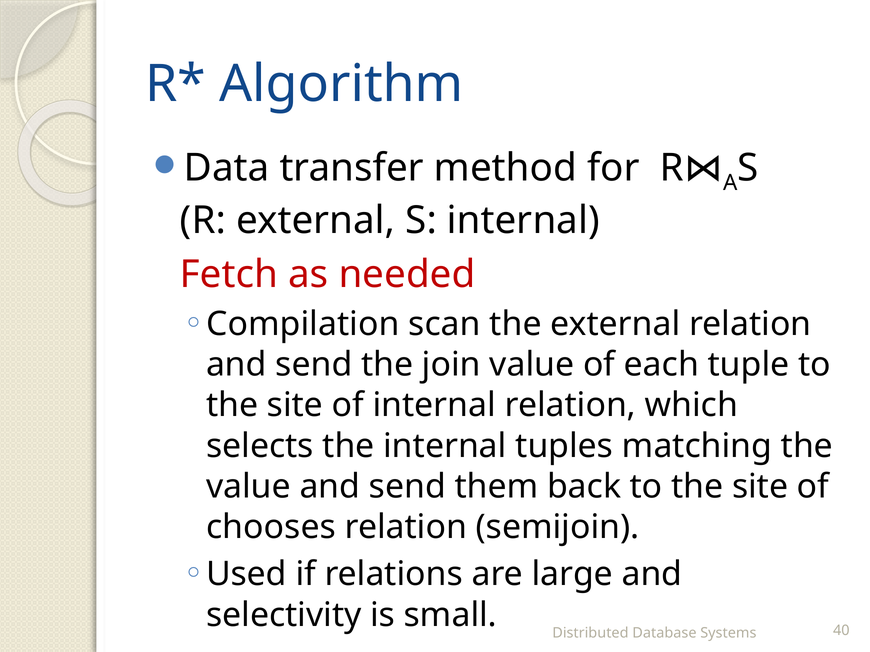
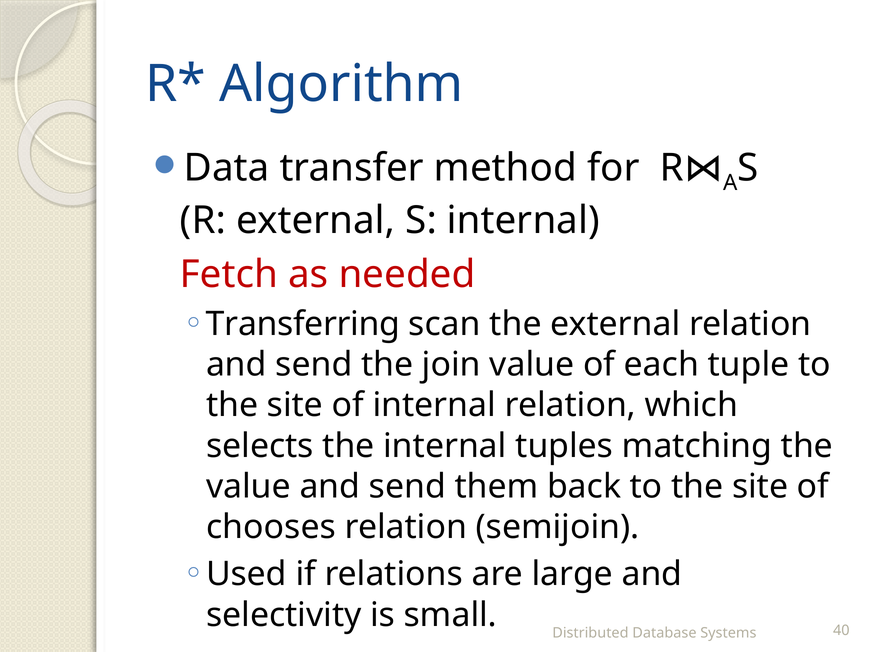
Compilation: Compilation -> Transferring
